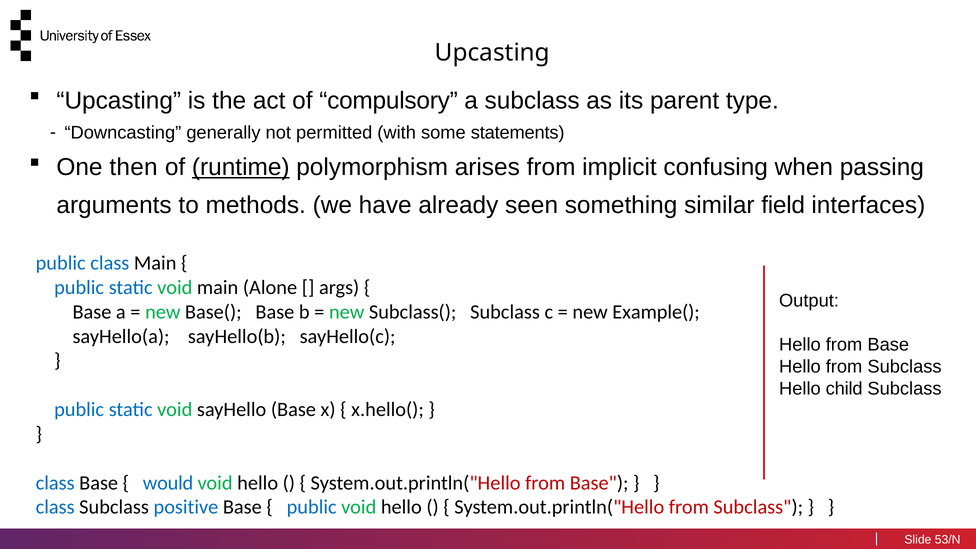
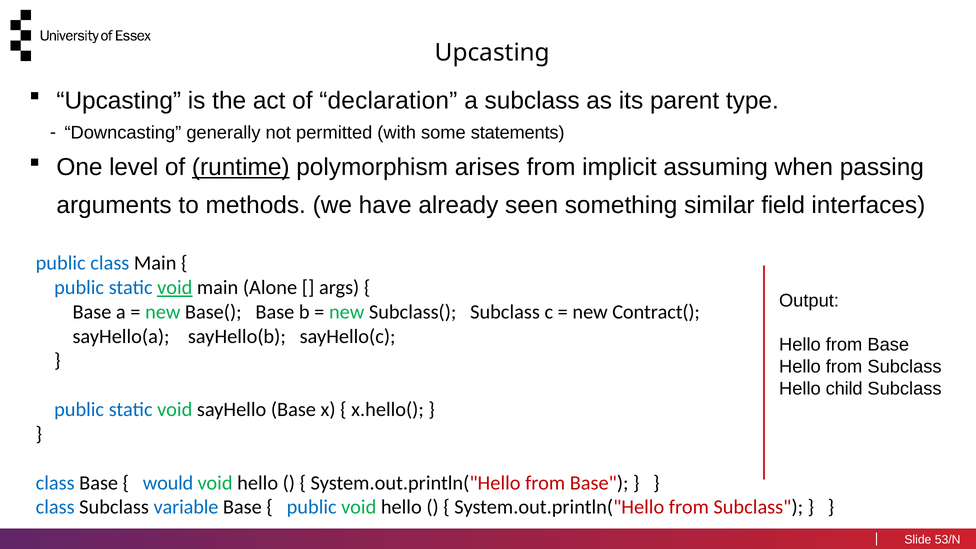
compulsory: compulsory -> declaration
then: then -> level
confusing: confusing -> assuming
void at (175, 288) underline: none -> present
Example(: Example( -> Contract(
positive: positive -> variable
